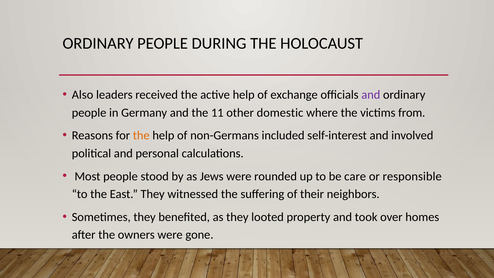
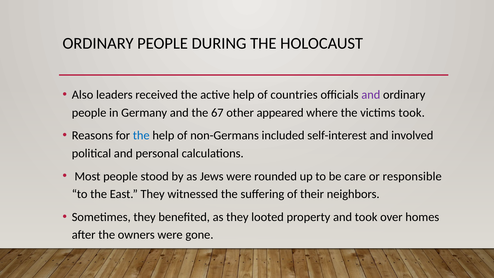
exchange: exchange -> countries
11: 11 -> 67
domestic: domestic -> appeared
victims from: from -> took
the at (141, 135) colour: orange -> blue
